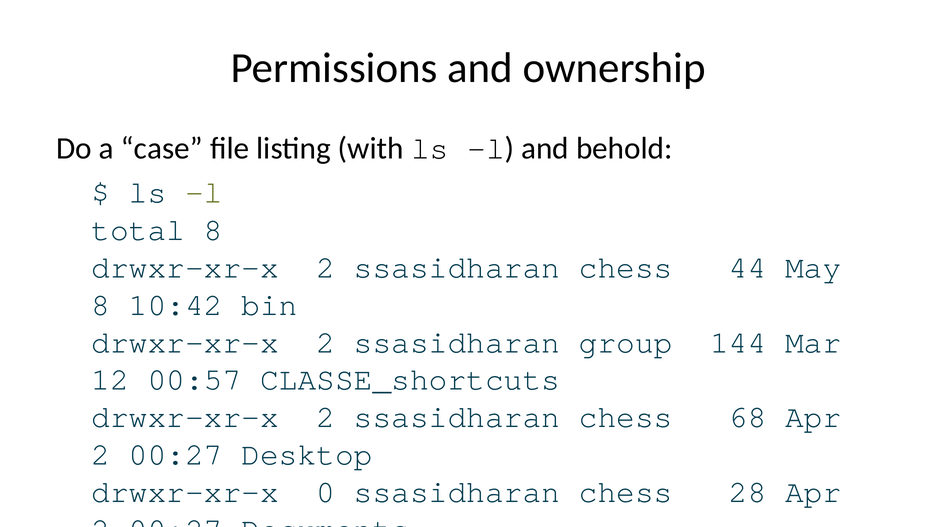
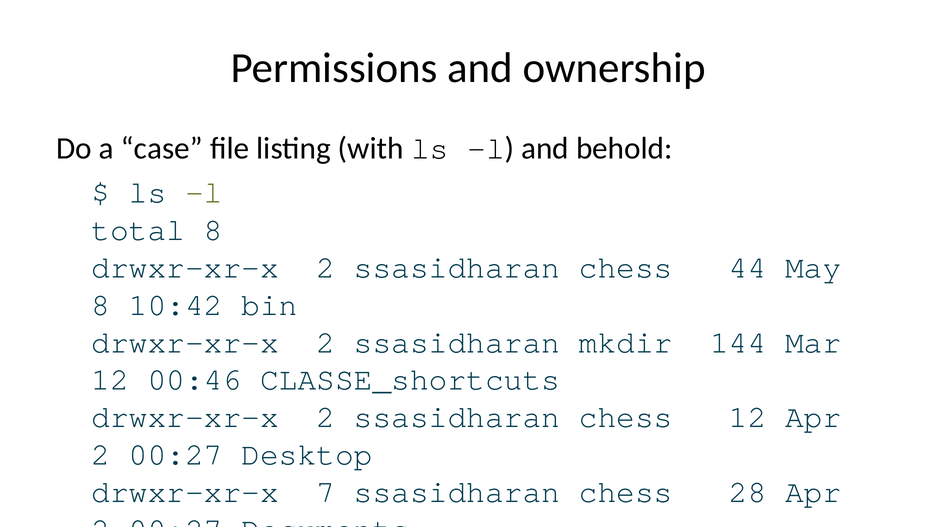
group: group -> mkdir
00:57: 00:57 -> 00:46
chess 68: 68 -> 12
0: 0 -> 7
